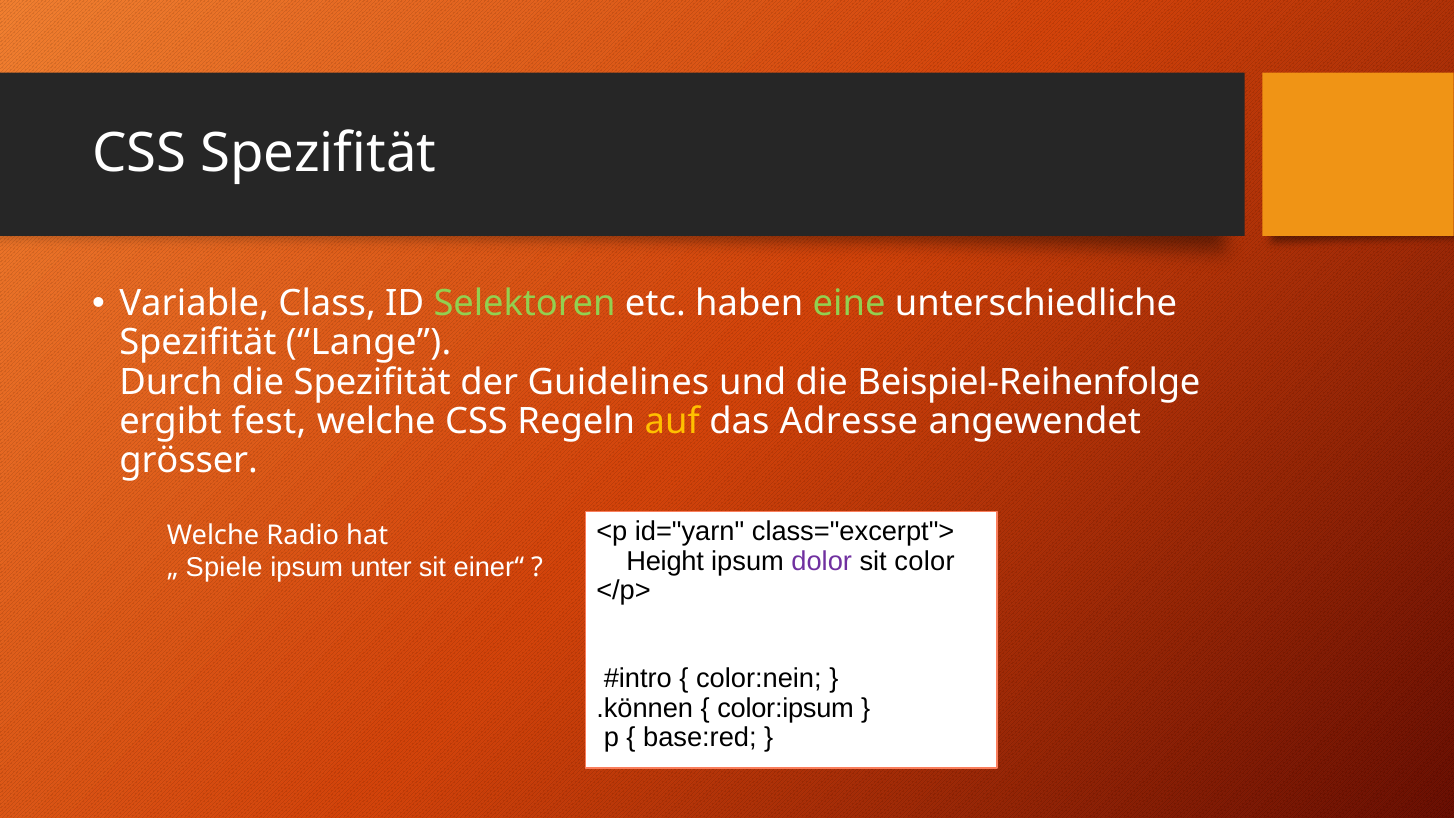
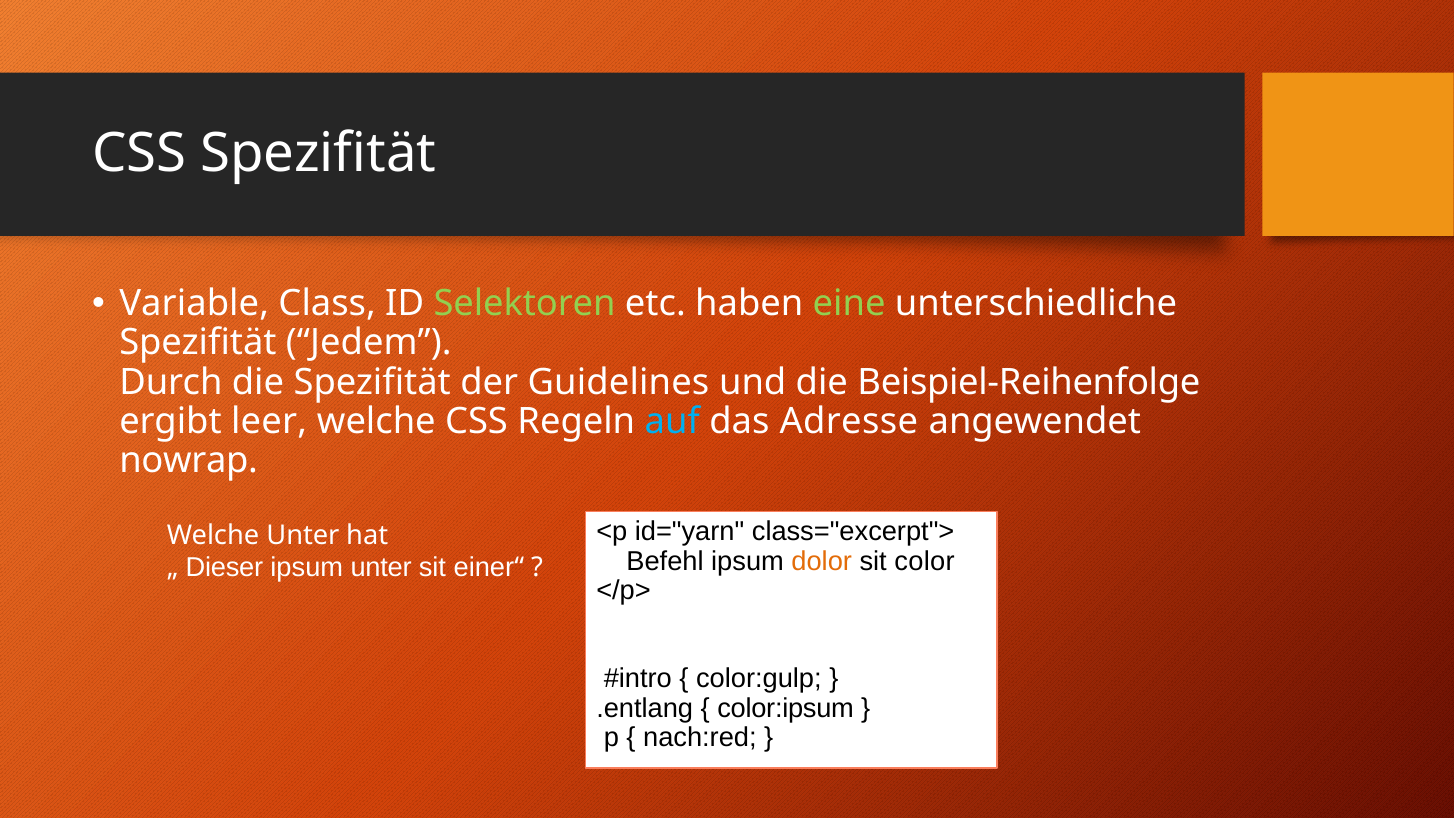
Lange: Lange -> Jedem
fest: fest -> leer
auf colour: yellow -> light blue
grösser: grösser -> nowrap
Welche Radio: Radio -> Unter
Height: Height -> Befehl
dolor colour: purple -> orange
Spiele: Spiele -> Dieser
color:nein: color:nein -> color:gulp
.können: .können -> .entlang
base:red: base:red -> nach:red
